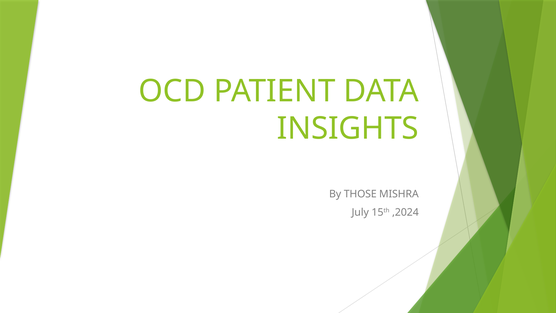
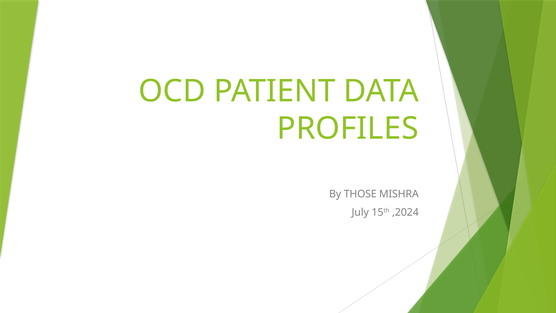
INSIGHTS: INSIGHTS -> PROFILES
